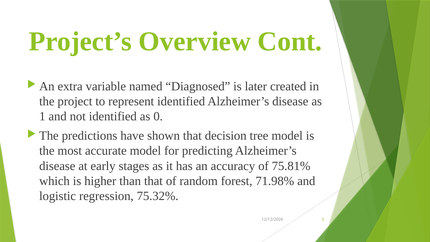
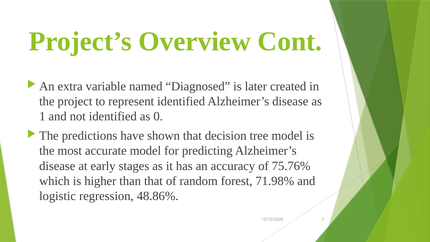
75.81%: 75.81% -> 75.76%
75.32%: 75.32% -> 48.86%
